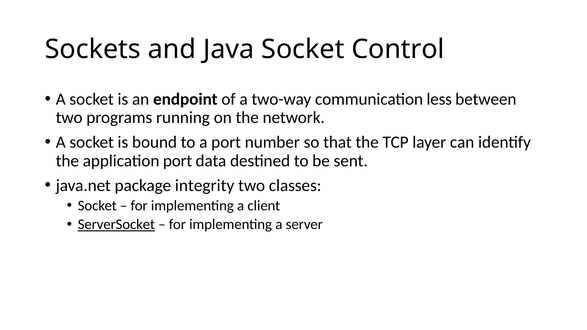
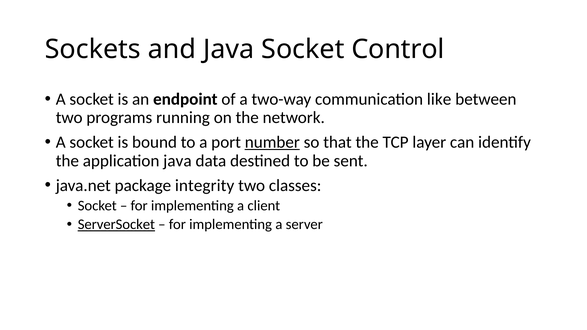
less: less -> like
number underline: none -> present
application port: port -> java
